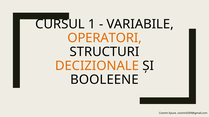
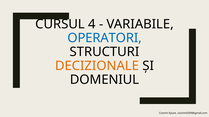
1: 1 -> 4
OPERATORI colour: orange -> blue
BOOLEENE: BOOLEENE -> DOMENIUL
